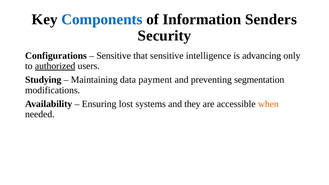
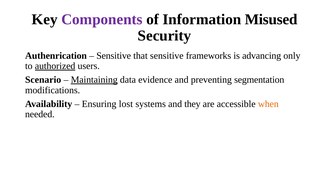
Components colour: blue -> purple
Senders: Senders -> Misused
Configurations: Configurations -> Authenrication
intelligence: intelligence -> frameworks
Studying: Studying -> Scenario
Maintaining underline: none -> present
payment: payment -> evidence
